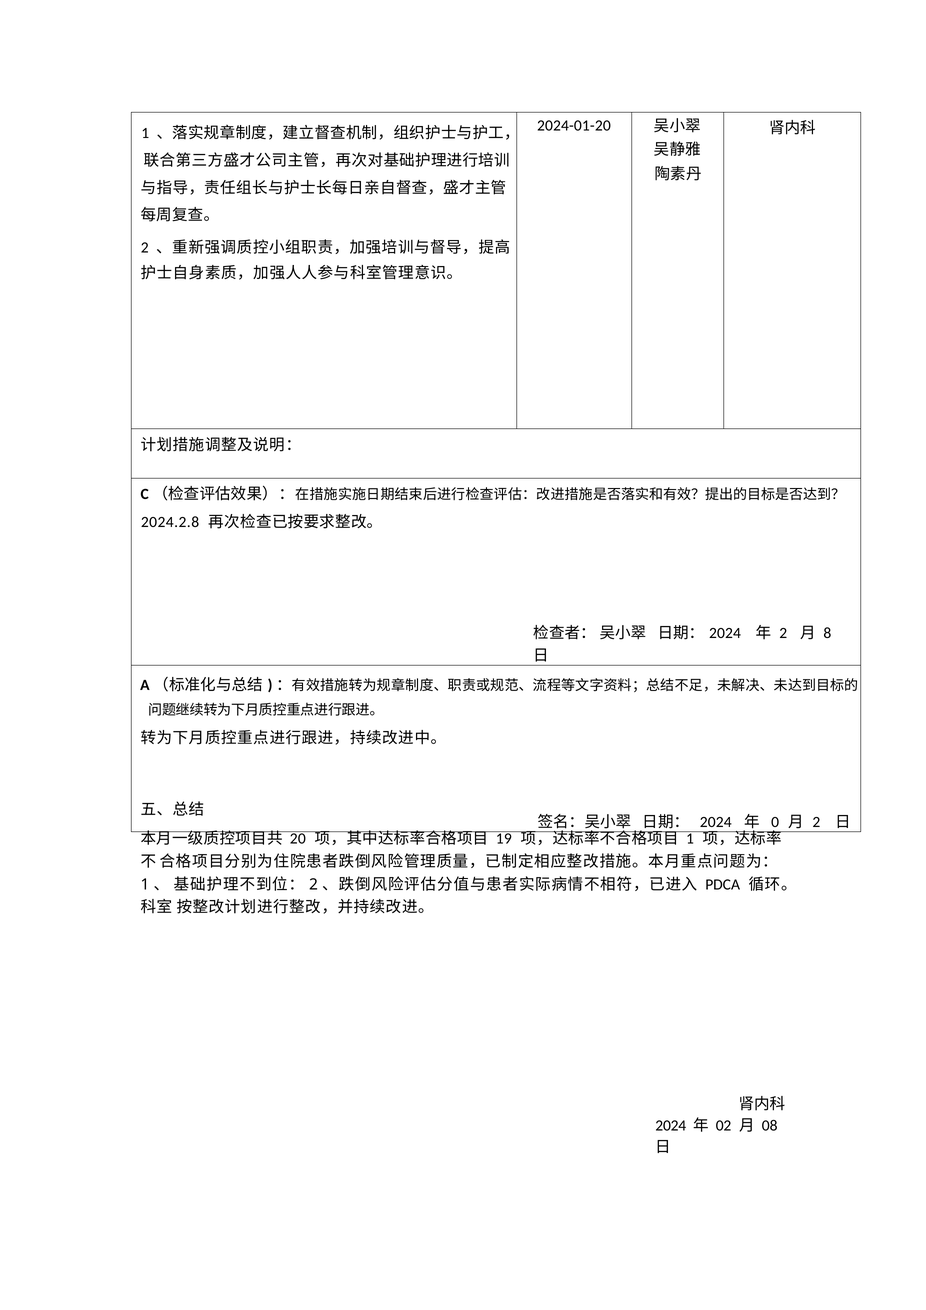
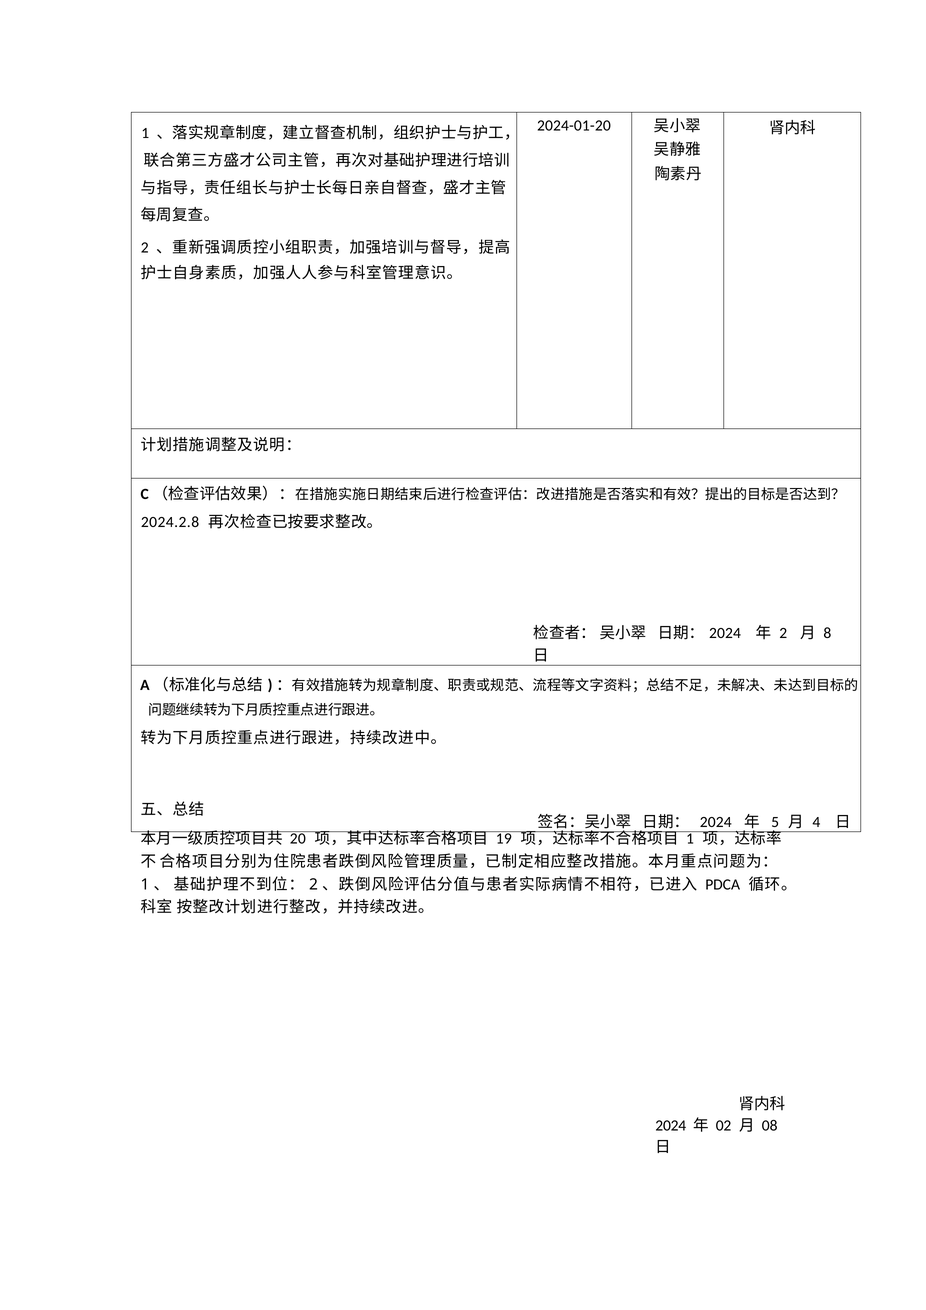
0: 0 -> 5
2 at (816, 822): 2 -> 4
